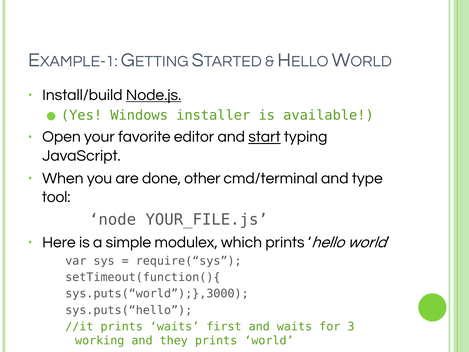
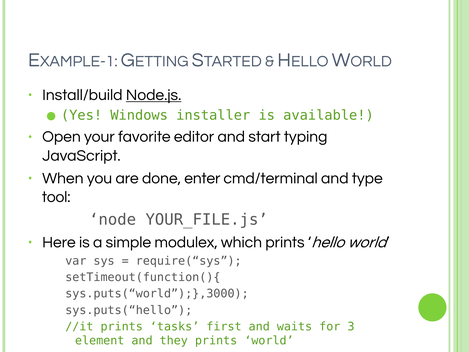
start underline: present -> none
other: other -> enter
prints waits: waits -> tasks
working: working -> element
